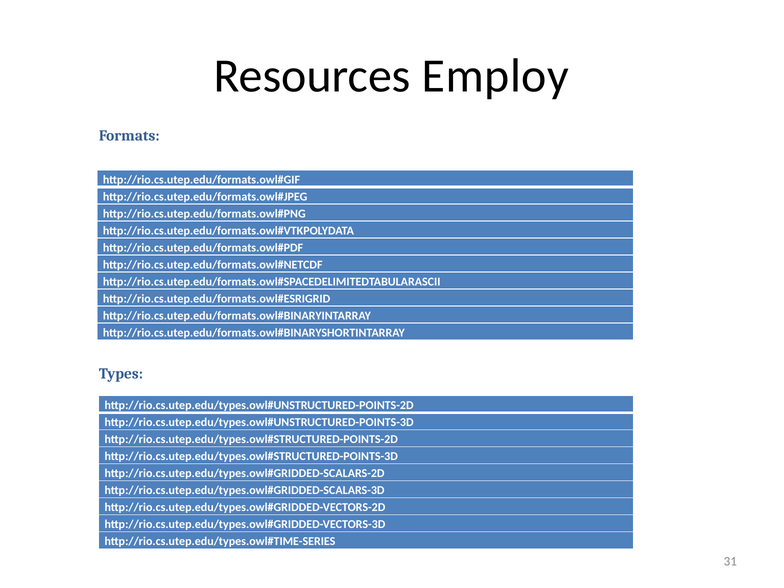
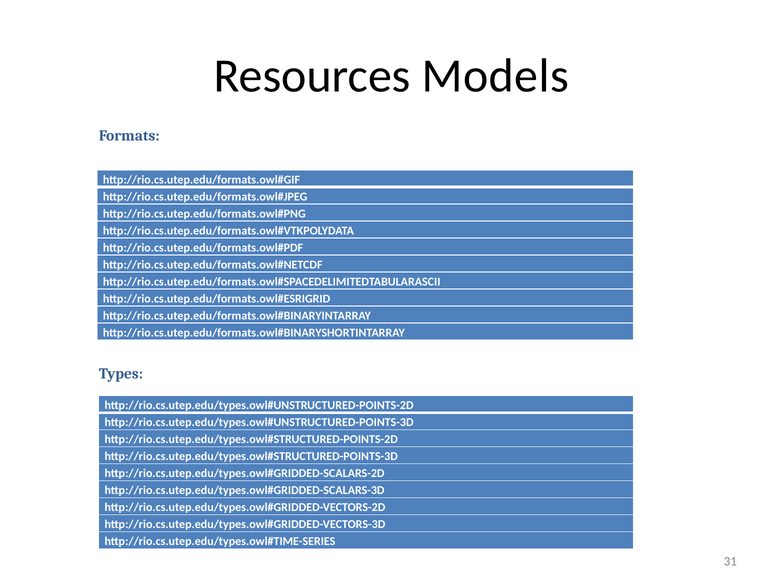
Employ: Employ -> Models
